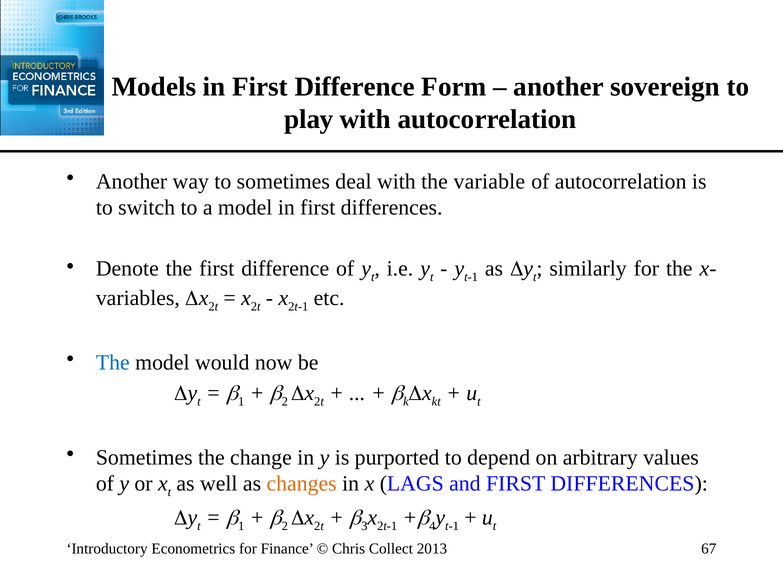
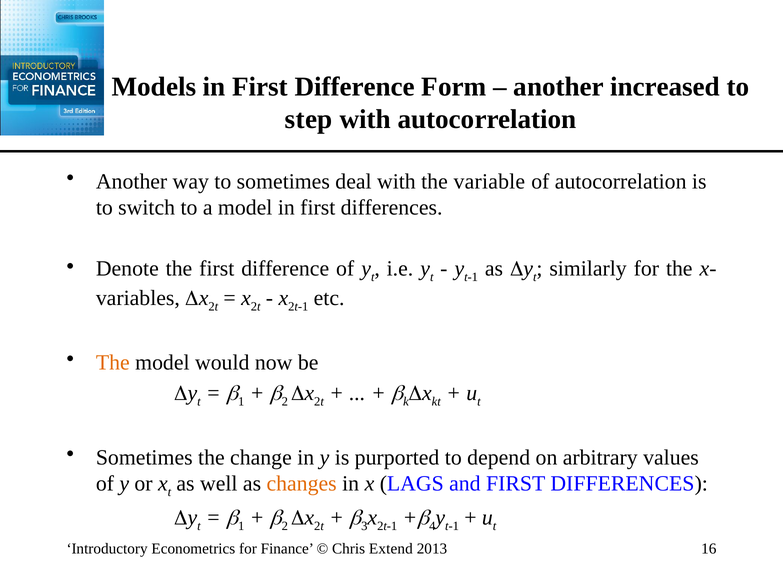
sovereign: sovereign -> increased
play: play -> step
The at (113, 363) colour: blue -> orange
Collect: Collect -> Extend
67: 67 -> 16
